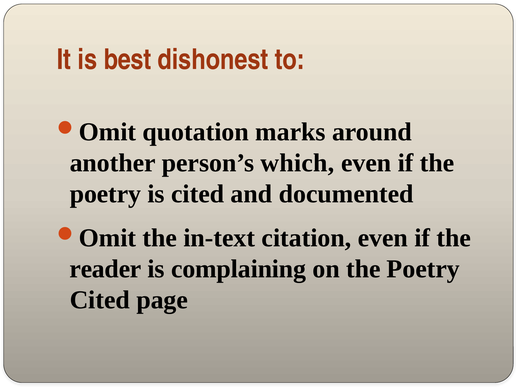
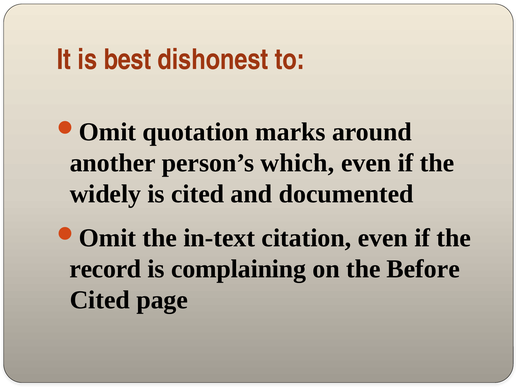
poetry at (105, 194): poetry -> widely
reader: reader -> record
on the Poetry: Poetry -> Before
